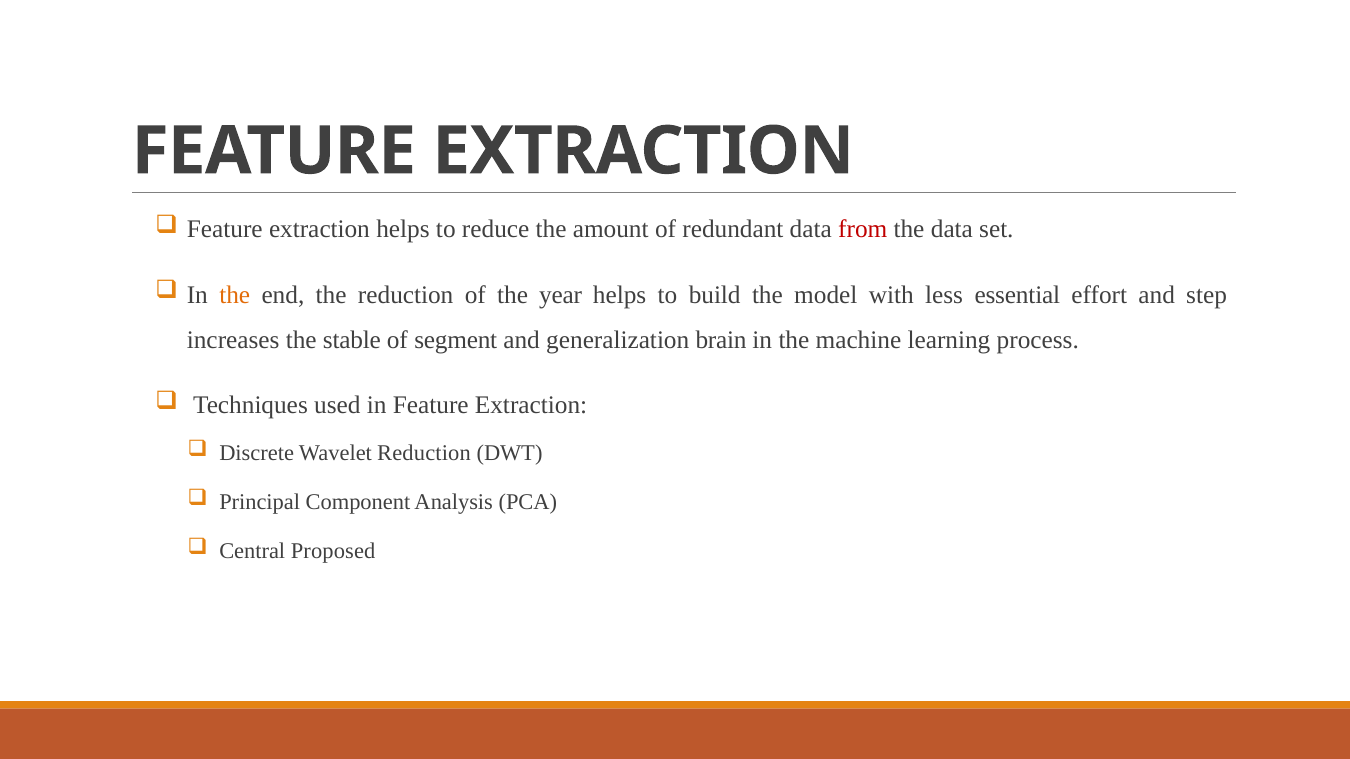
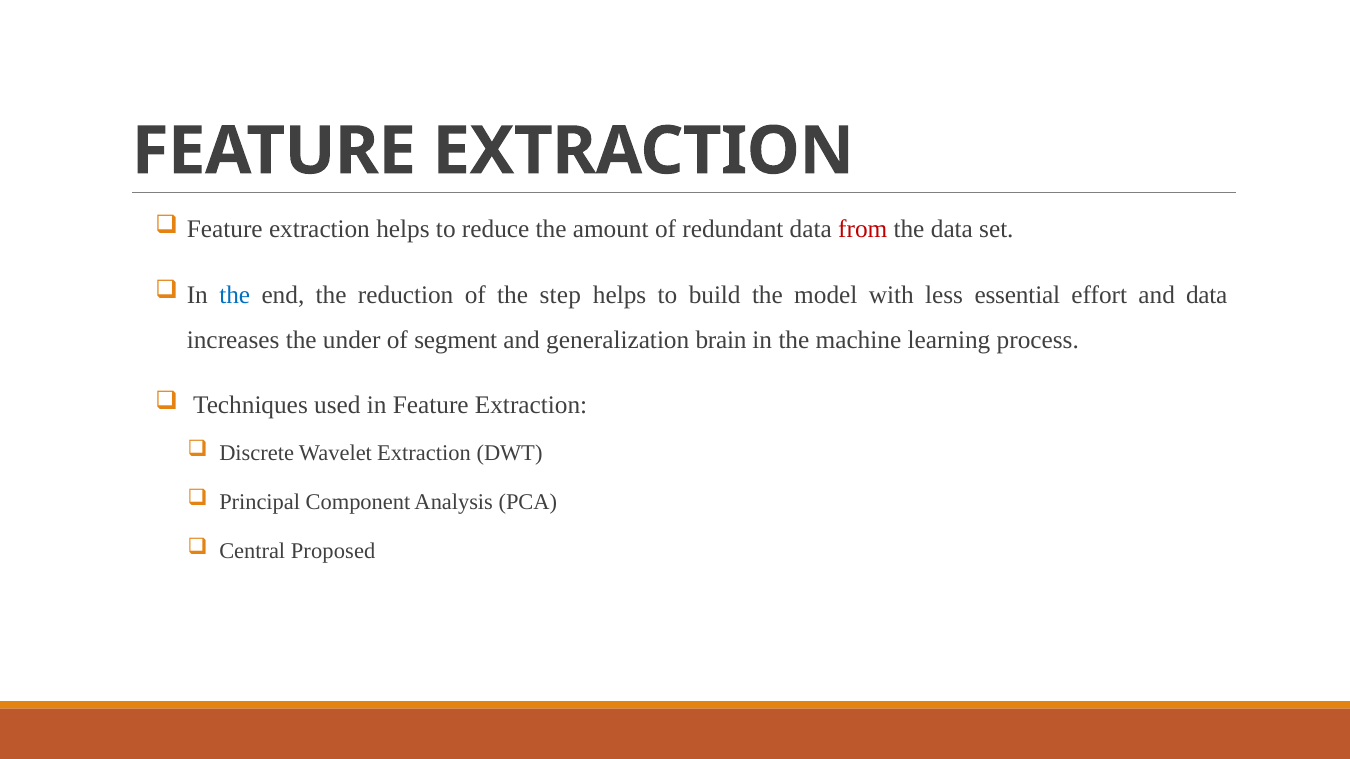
the at (235, 295) colour: orange -> blue
year: year -> step
and step: step -> data
stable: stable -> under
Wavelet Reduction: Reduction -> Extraction
